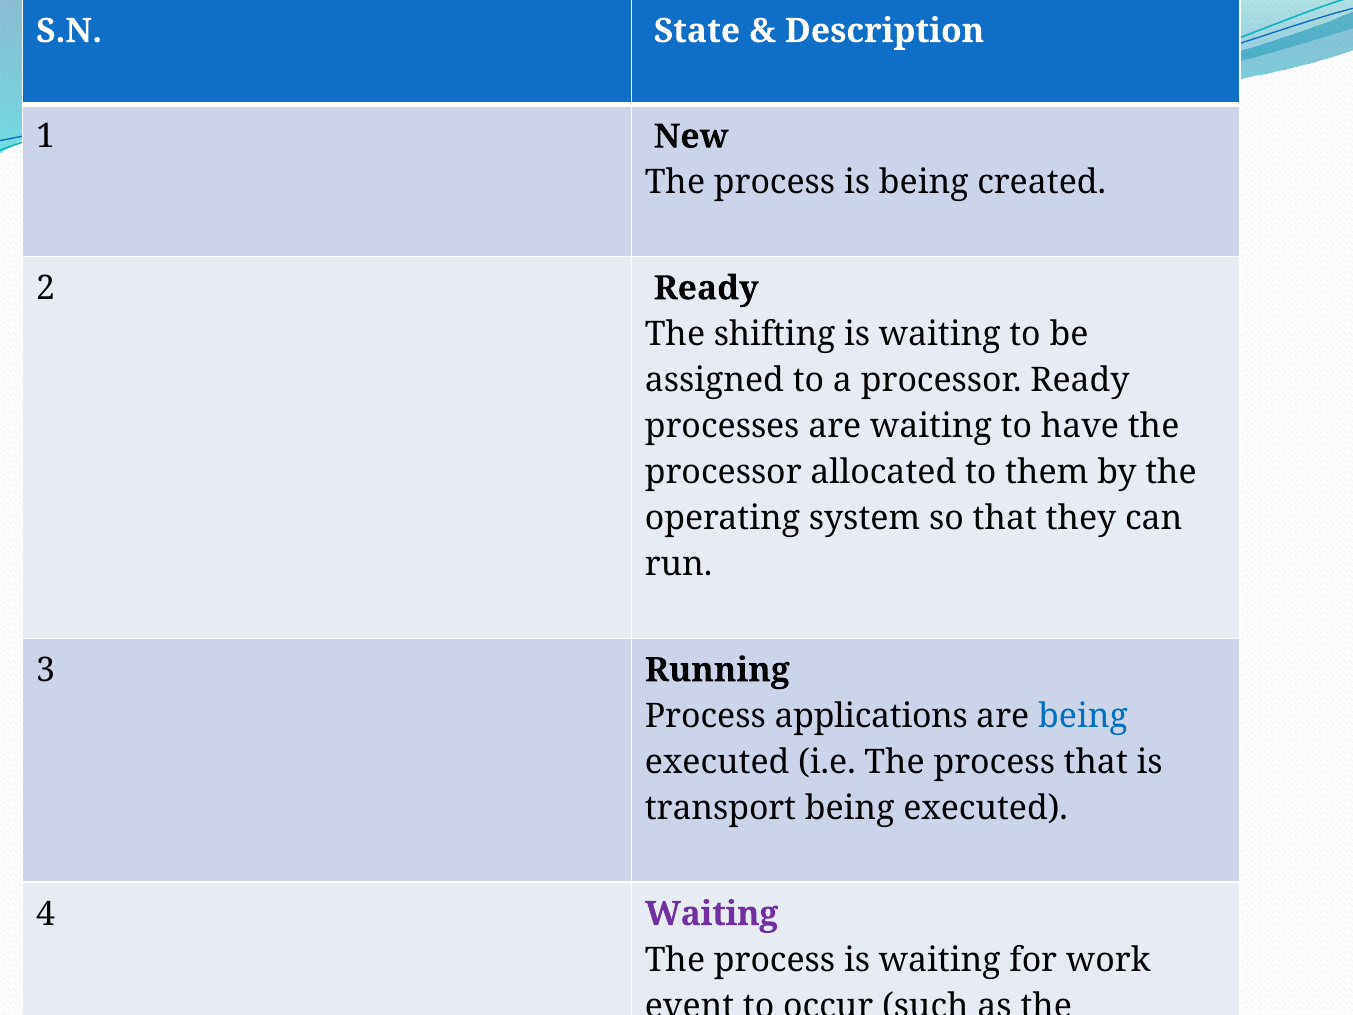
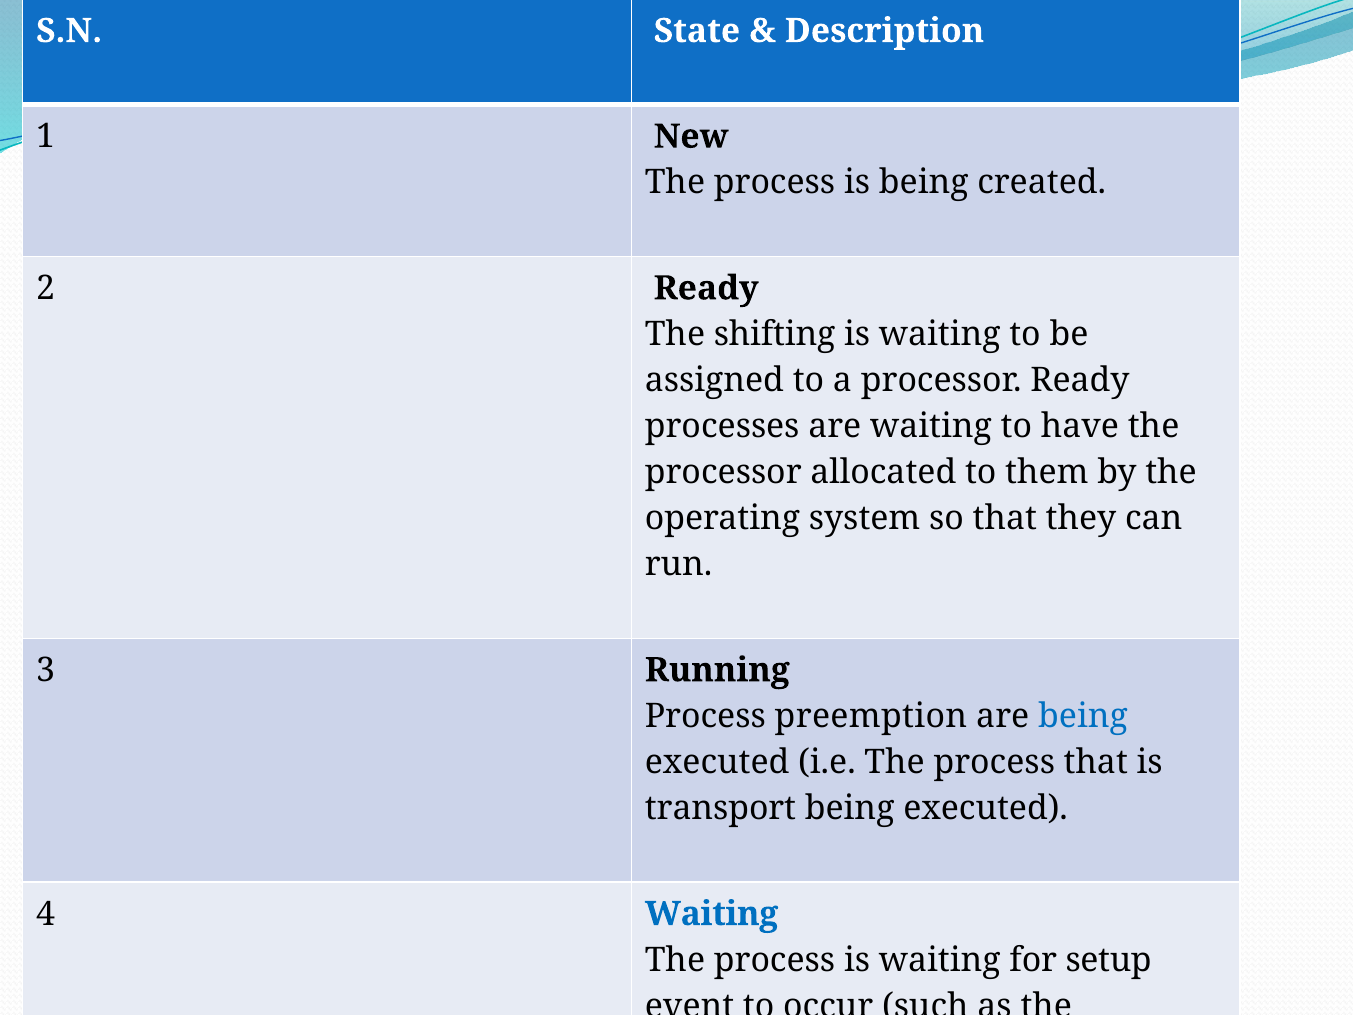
applications: applications -> preemption
Waiting at (712, 914) colour: purple -> blue
work: work -> setup
